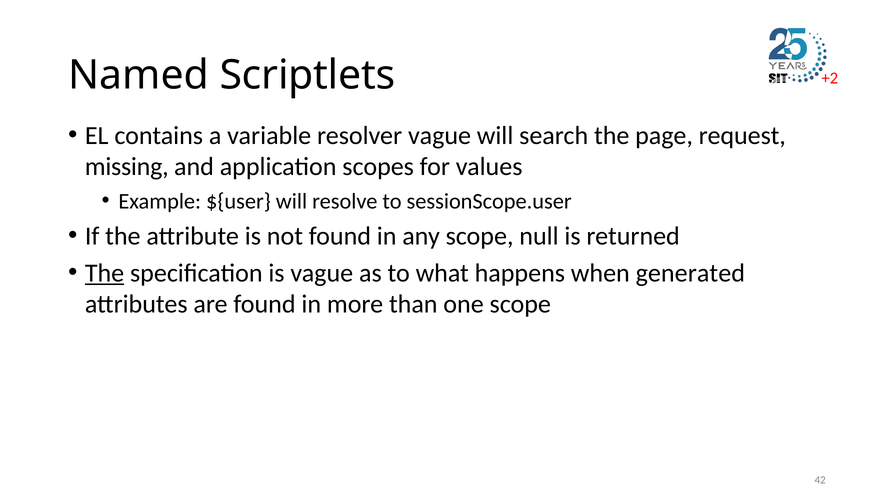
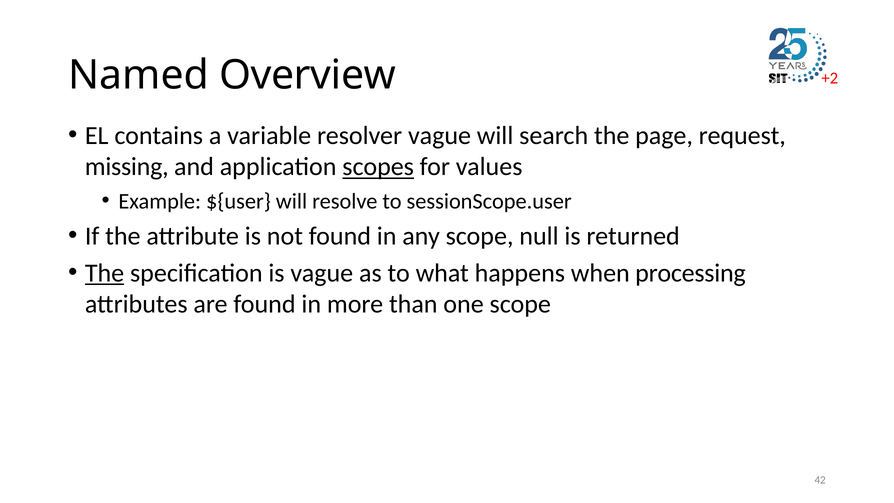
Scriptlets: Scriptlets -> Overview
scopes underline: none -> present
generated: generated -> processing
